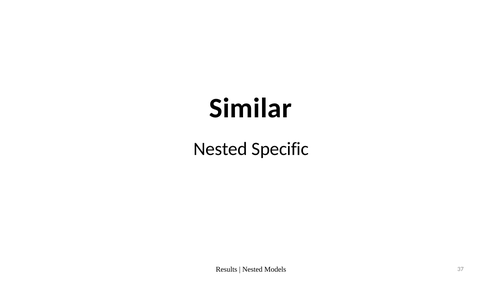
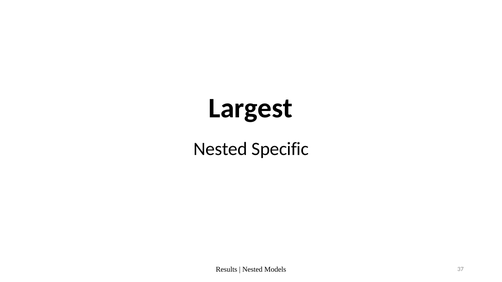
Similar: Similar -> Largest
